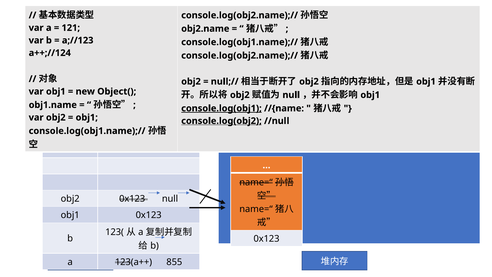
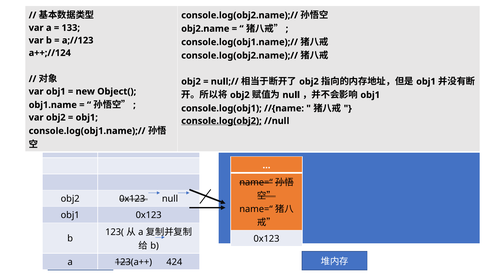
121: 121 -> 133
console.log(obj1 underline: present -> none
855: 855 -> 424
